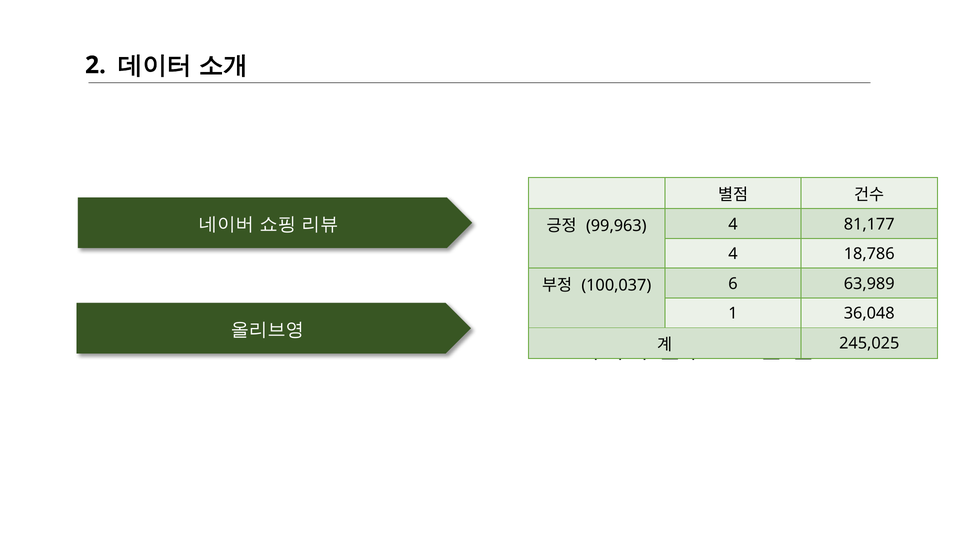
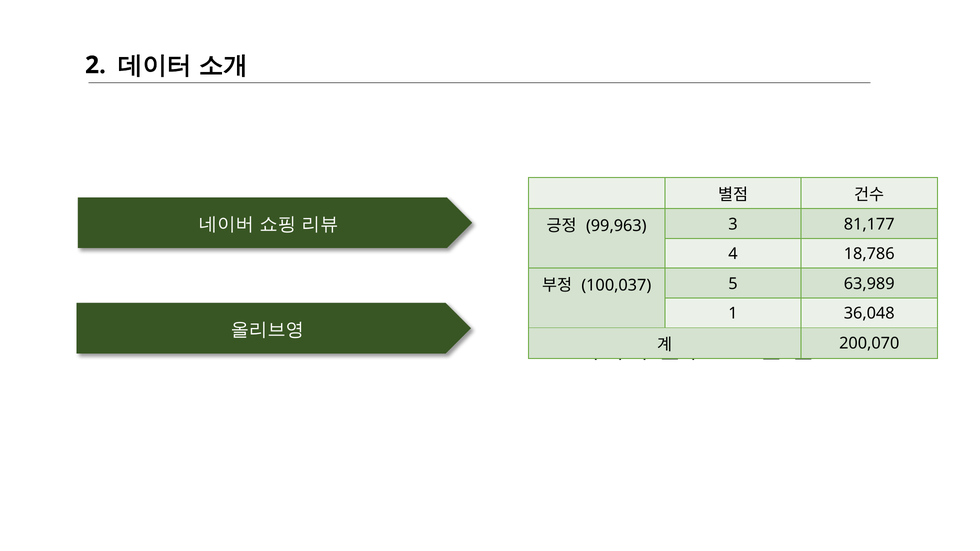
99,963 4: 4 -> 3
6: 6 -> 5
245,025: 245,025 -> 200,070
